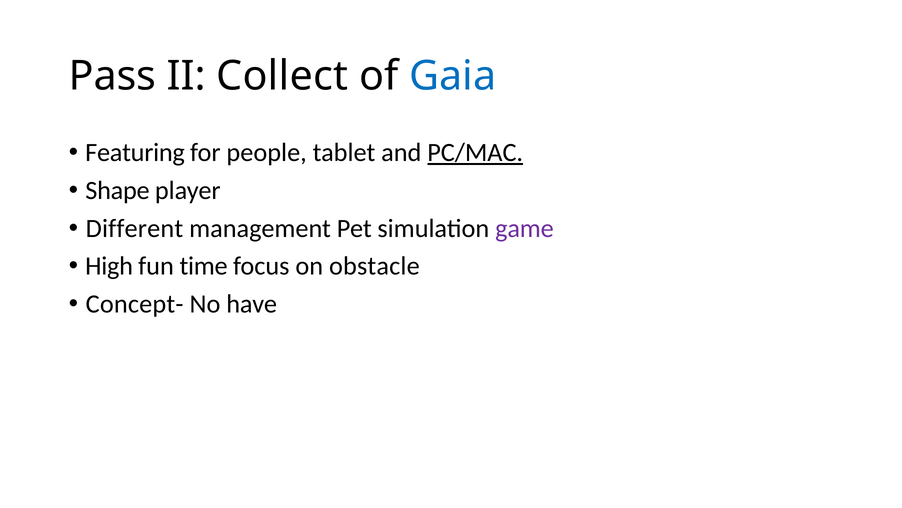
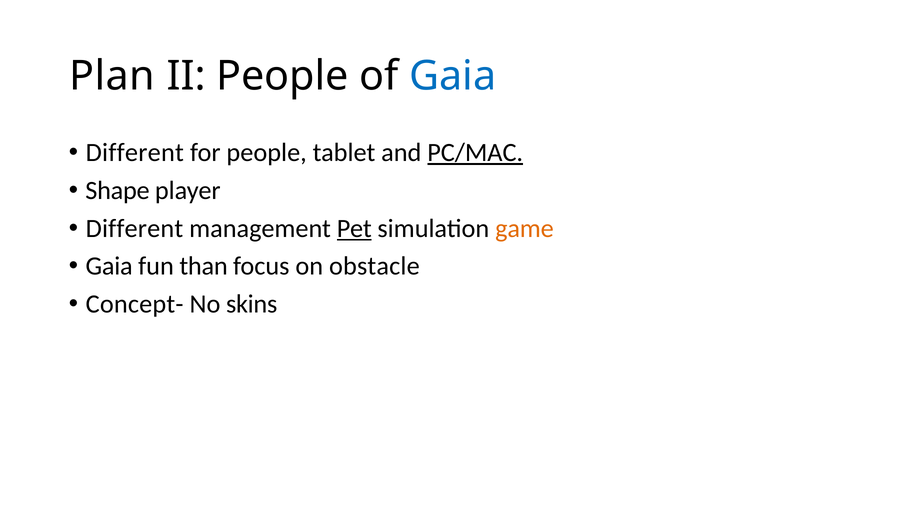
Pass: Pass -> Plan
II Collect: Collect -> People
Featuring at (135, 153): Featuring -> Different
Pet underline: none -> present
game colour: purple -> orange
High at (109, 266): High -> Gaia
time: time -> than
have: have -> skins
